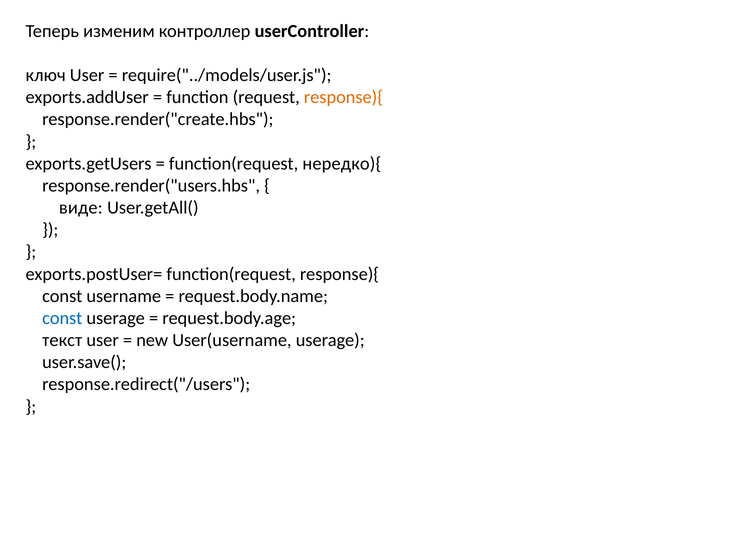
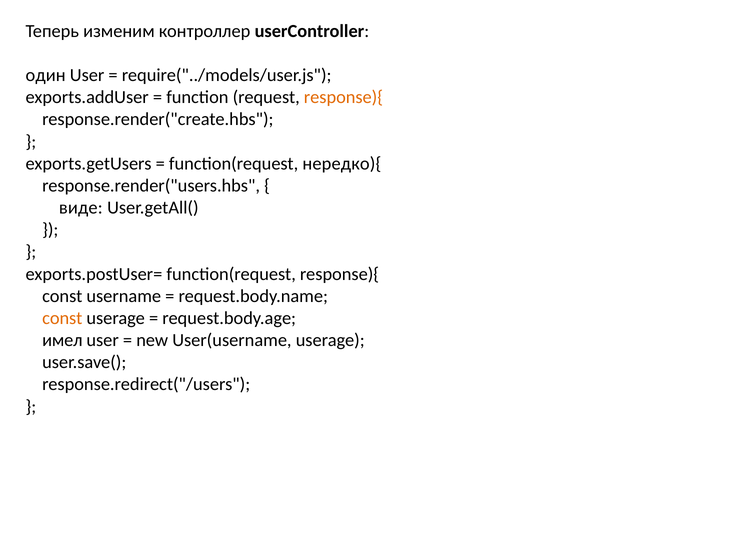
ключ: ключ -> один
const at (62, 318) colour: blue -> orange
текст: текст -> имел
